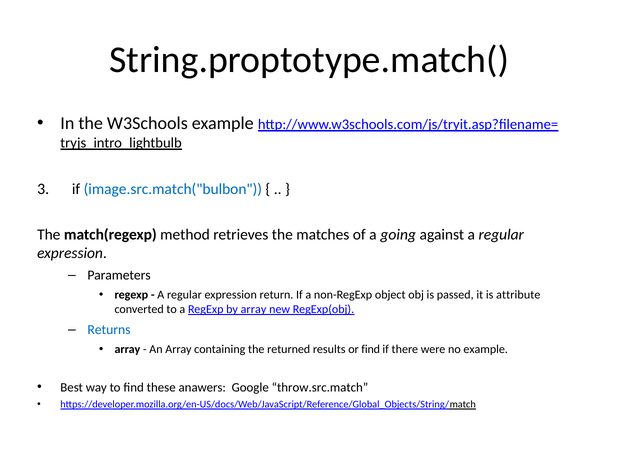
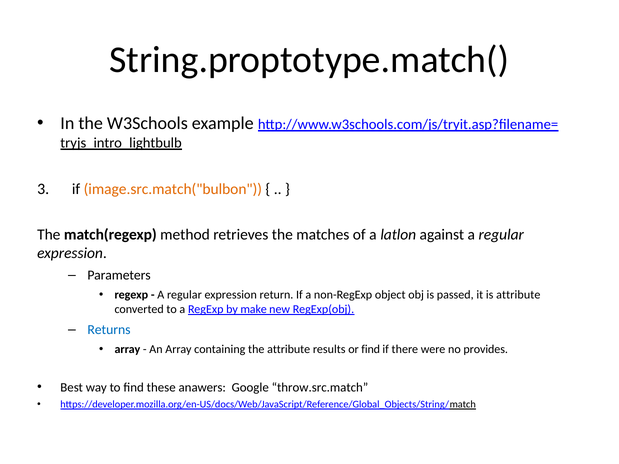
image.src.match("bulbon colour: blue -> orange
going: going -> latlon
by array: array -> make
the returned: returned -> attribute
no example: example -> provides
